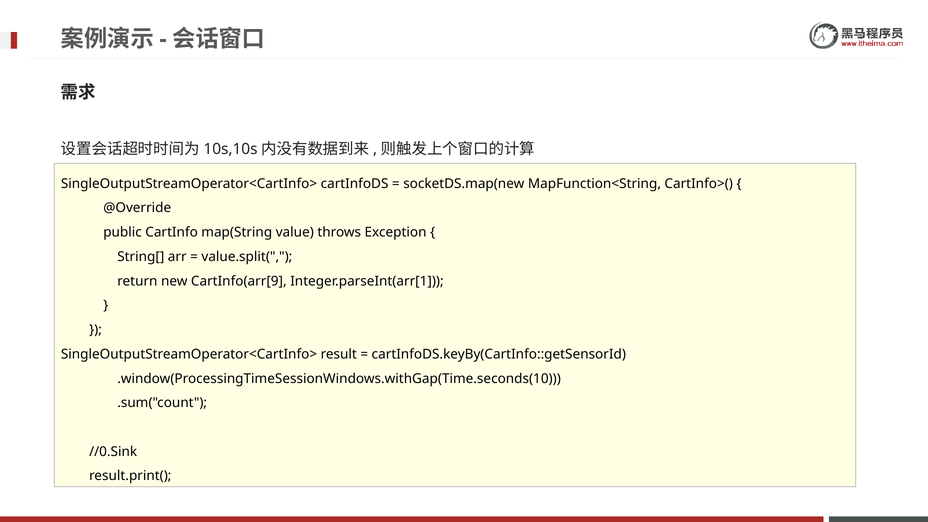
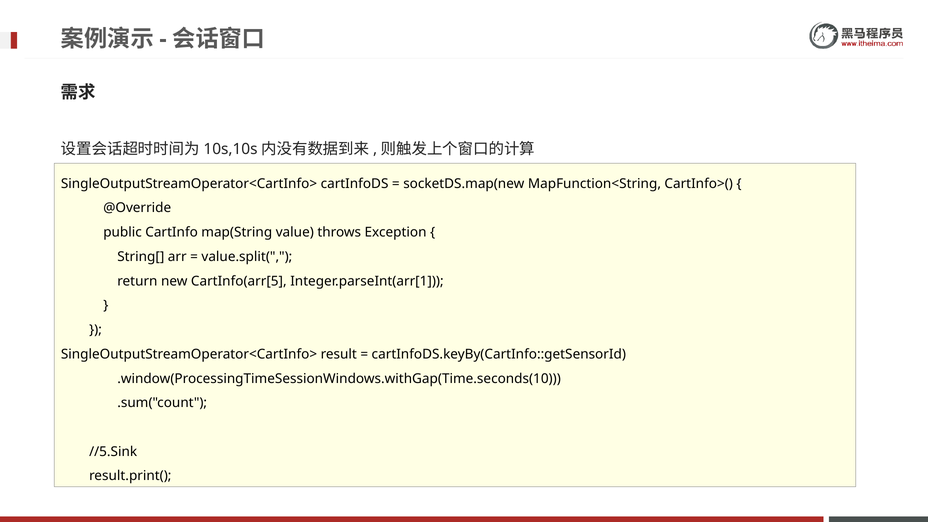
CartInfo(arr[9: CartInfo(arr[9 -> CartInfo(arr[5
//0.Sink: //0.Sink -> //5.Sink
